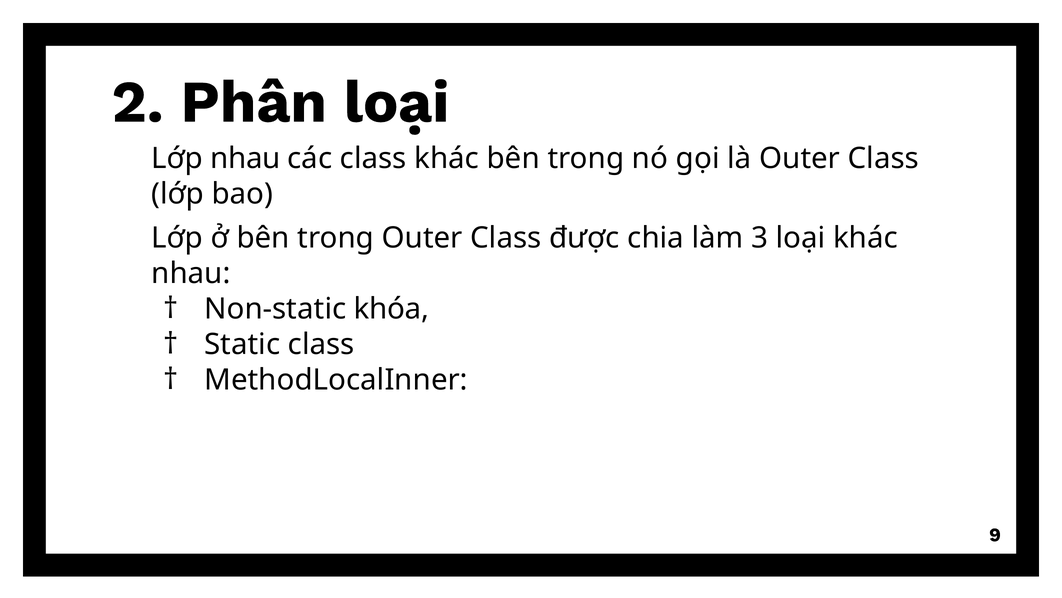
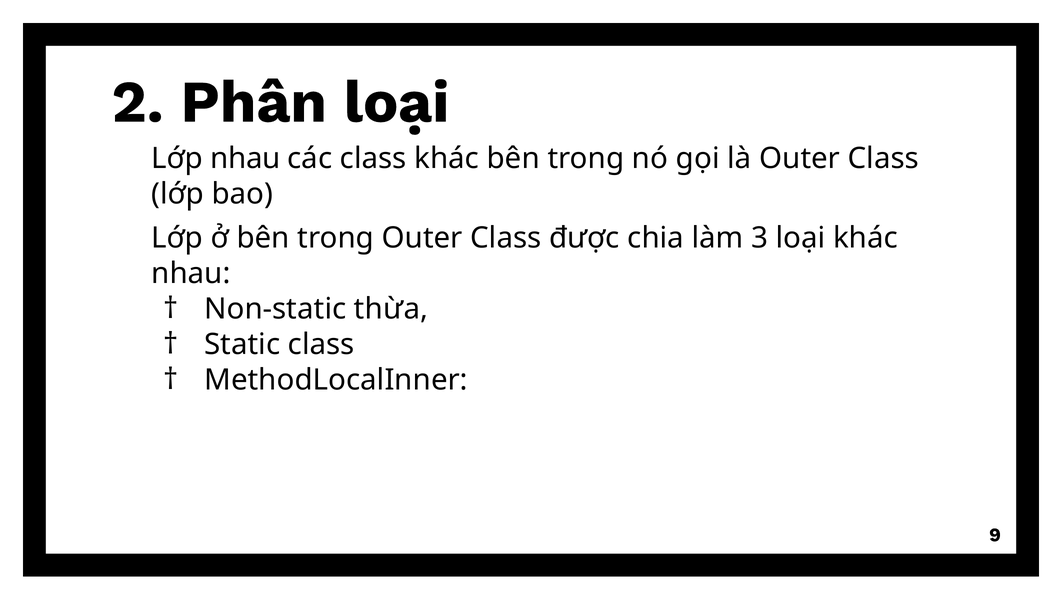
khóa: khóa -> thừa
